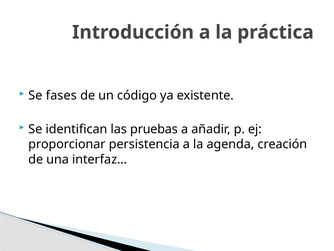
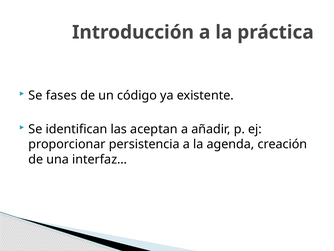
pruebas: pruebas -> aceptan
